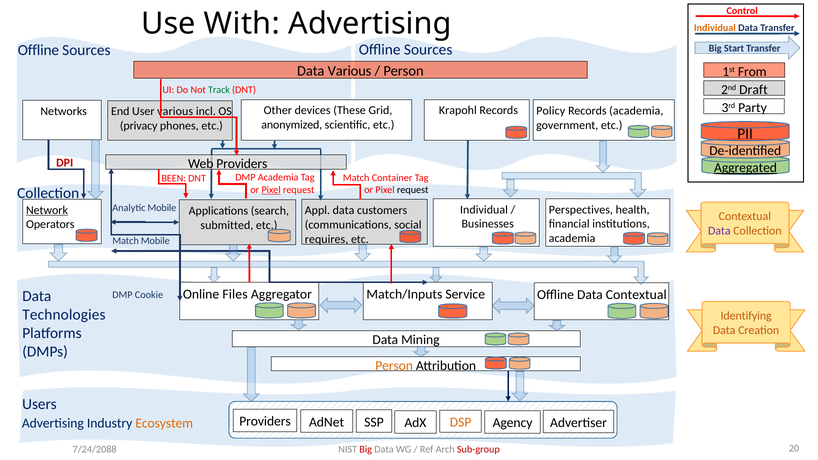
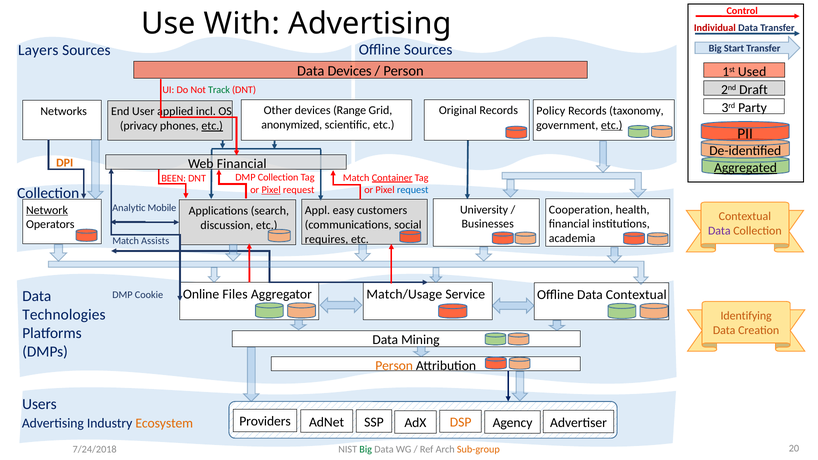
Individual at (715, 28) colour: orange -> red
Offline at (38, 50): Offline -> Layers
Data Various: Various -> Devices
From: From -> Used
These: These -> Range
Krapohl: Krapohl -> Original
Records academia: academia -> taxonomy
User various: various -> applied
etc at (612, 125) underline: none -> present
etc at (212, 126) underline: none -> present
DPI colour: red -> orange
Web Providers: Providers -> Financial
DMP Academia: Academia -> Collection
Container underline: none -> present
request at (413, 190) colour: black -> blue
Individual at (484, 210): Individual -> University
Perspectives: Perspectives -> Cooperation
Appl data: data -> easy
submitted: submitted -> discussion
Match Mobile: Mobile -> Assists
Match/Inputs: Match/Inputs -> Match/Usage
7/24/2088: 7/24/2088 -> 7/24/2018
Big at (366, 450) colour: red -> green
Sub-group colour: red -> orange
